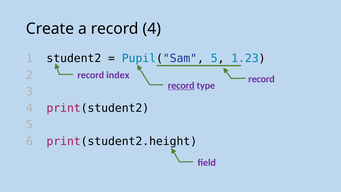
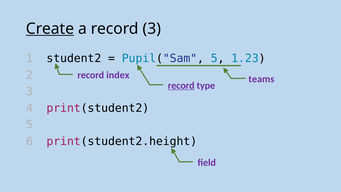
Create underline: none -> present
record 4: 4 -> 3
record at (261, 79): record -> teams
